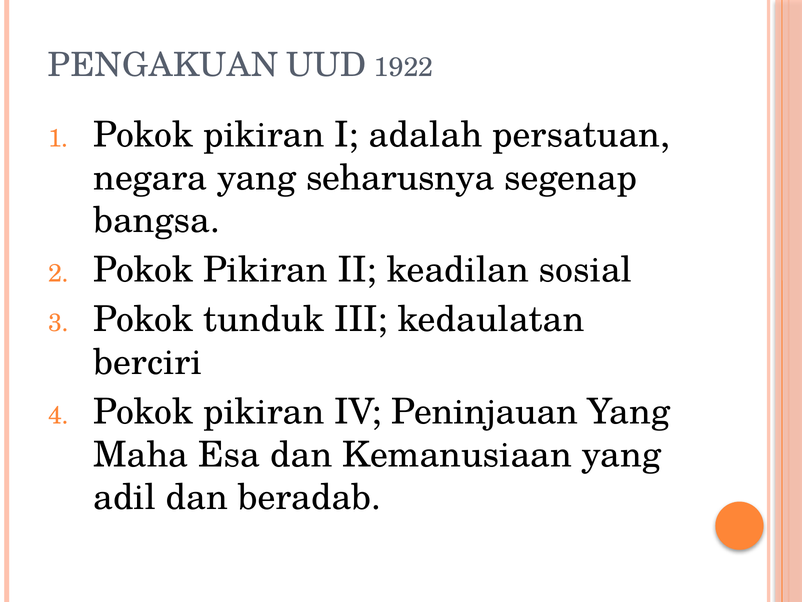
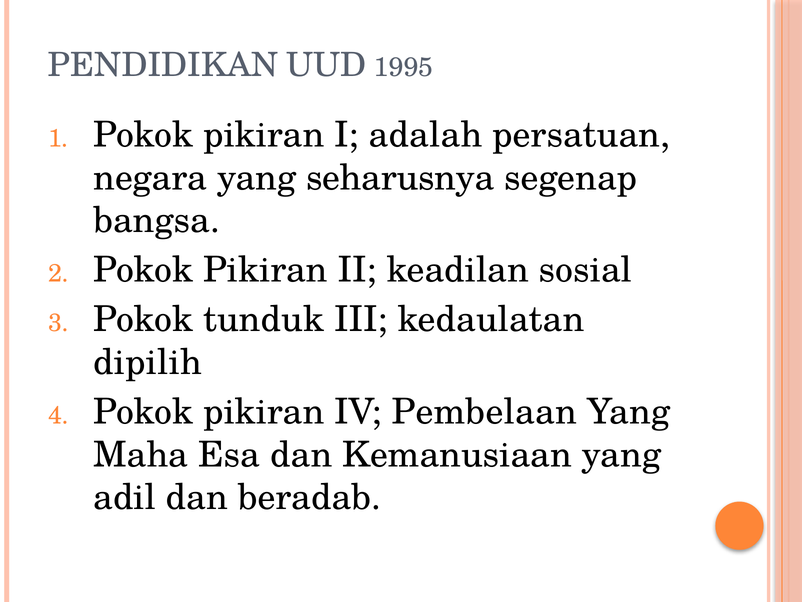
PENGAKUAN: PENGAKUAN -> PENDIDIKAN
1922: 1922 -> 1995
berciri: berciri -> dipilih
Peninjauan: Peninjauan -> Pembelaan
